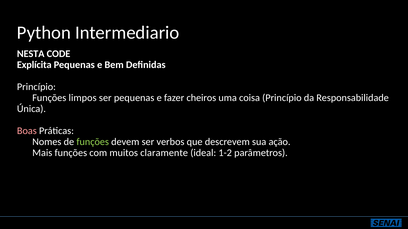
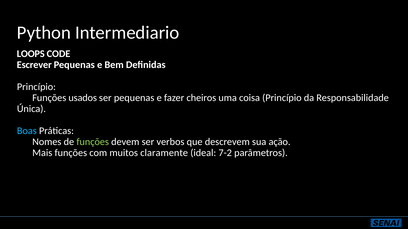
NESTA: NESTA -> LOOPS
Explícita: Explícita -> Escrever
limpos: limpos -> usados
Boas colour: pink -> light blue
1-2: 1-2 -> 7-2
